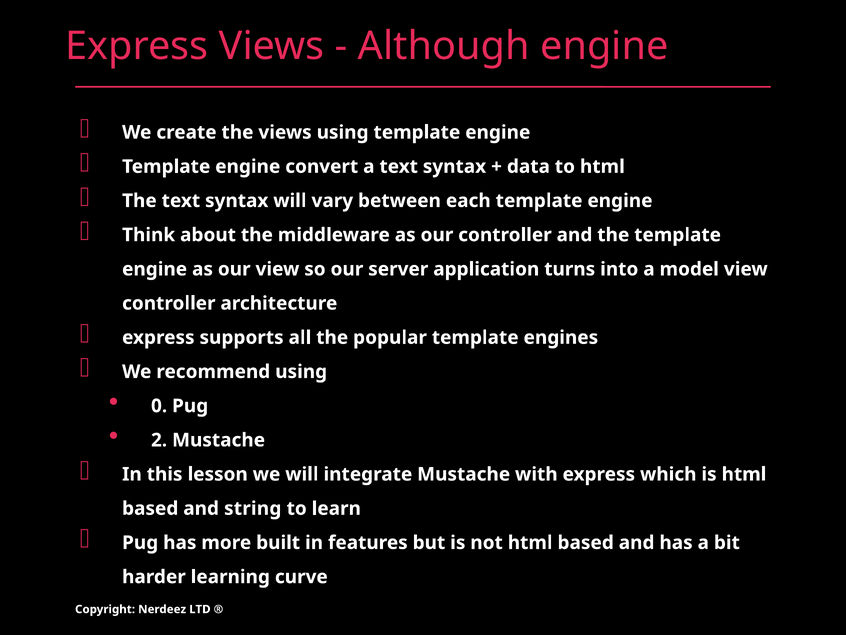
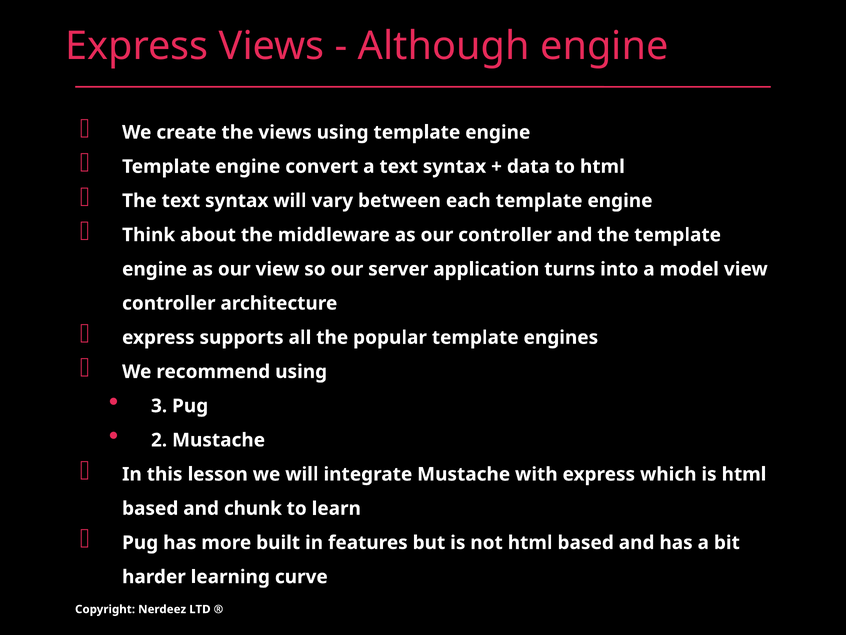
0: 0 -> 3
string: string -> chunk
